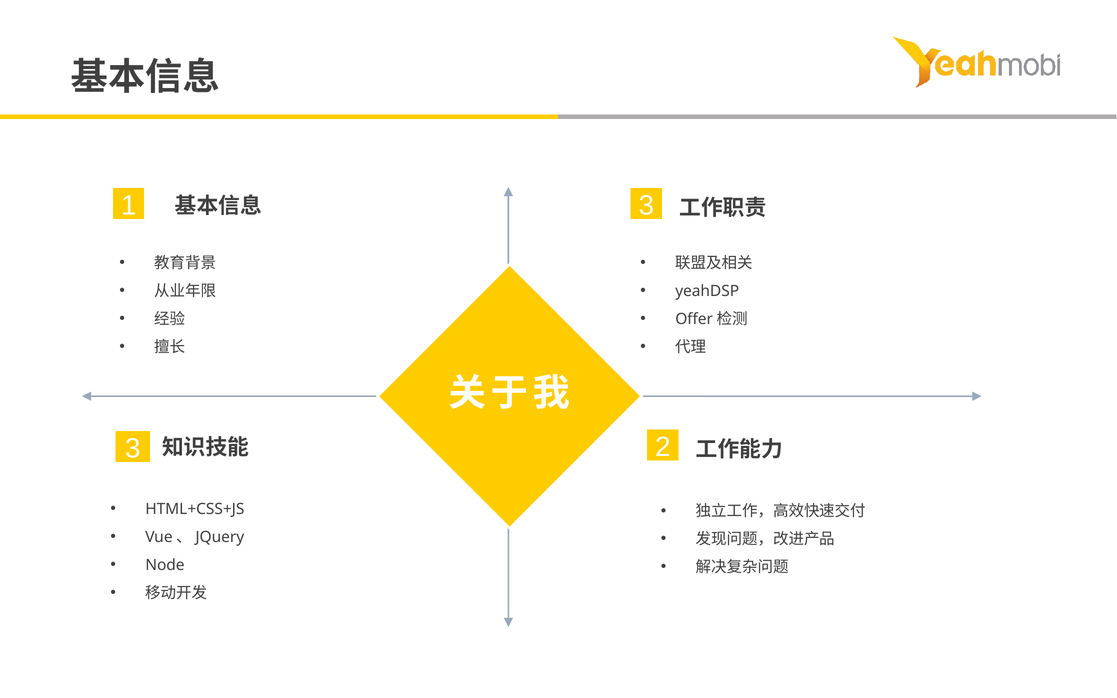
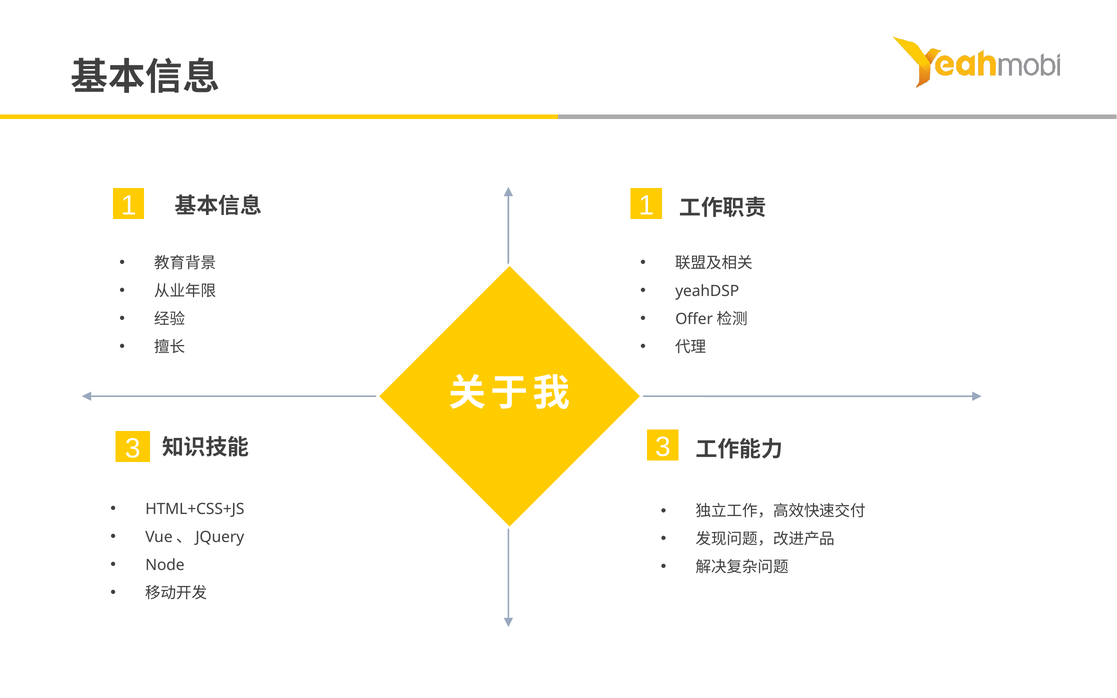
1 3: 3 -> 1
3 2: 2 -> 3
